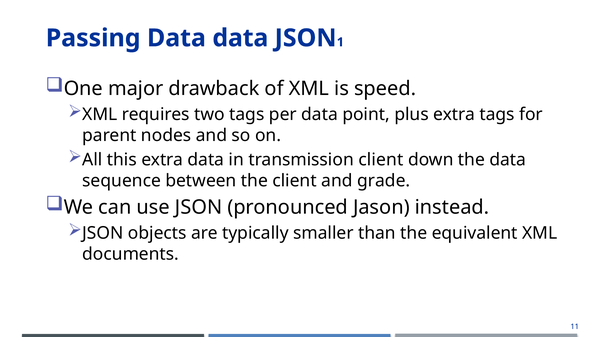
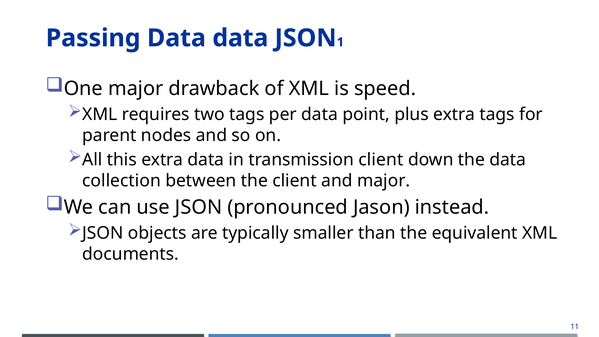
sequence: sequence -> collection
and grade: grade -> major
